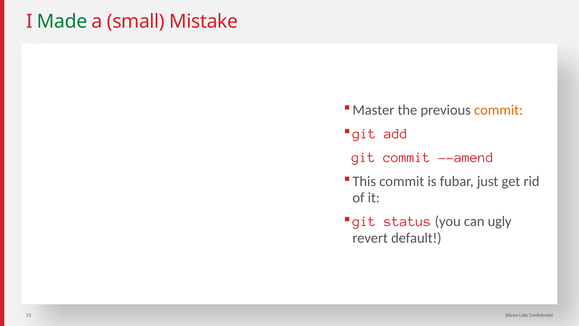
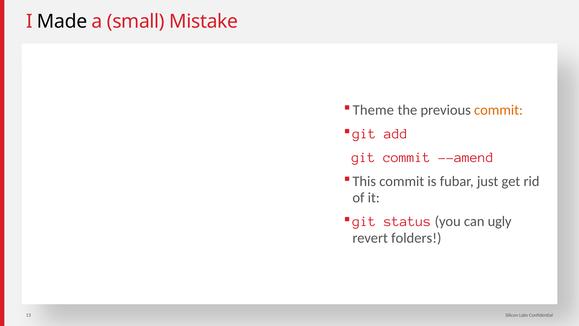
Made colour: green -> black
Master: Master -> Theme
default: default -> folders
